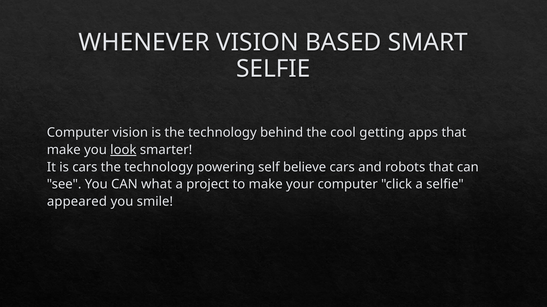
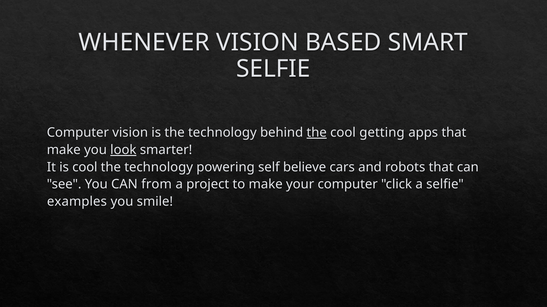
the at (317, 133) underline: none -> present
is cars: cars -> cool
what: what -> from
appeared: appeared -> examples
